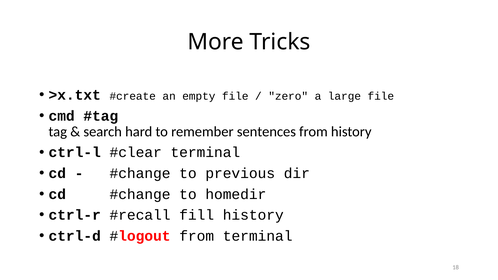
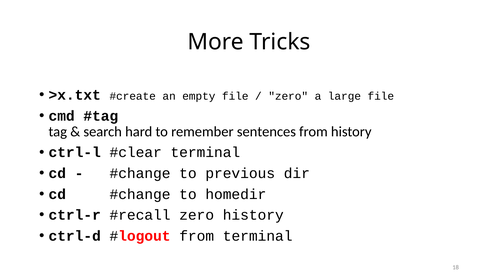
fill at (197, 215): fill -> zero
